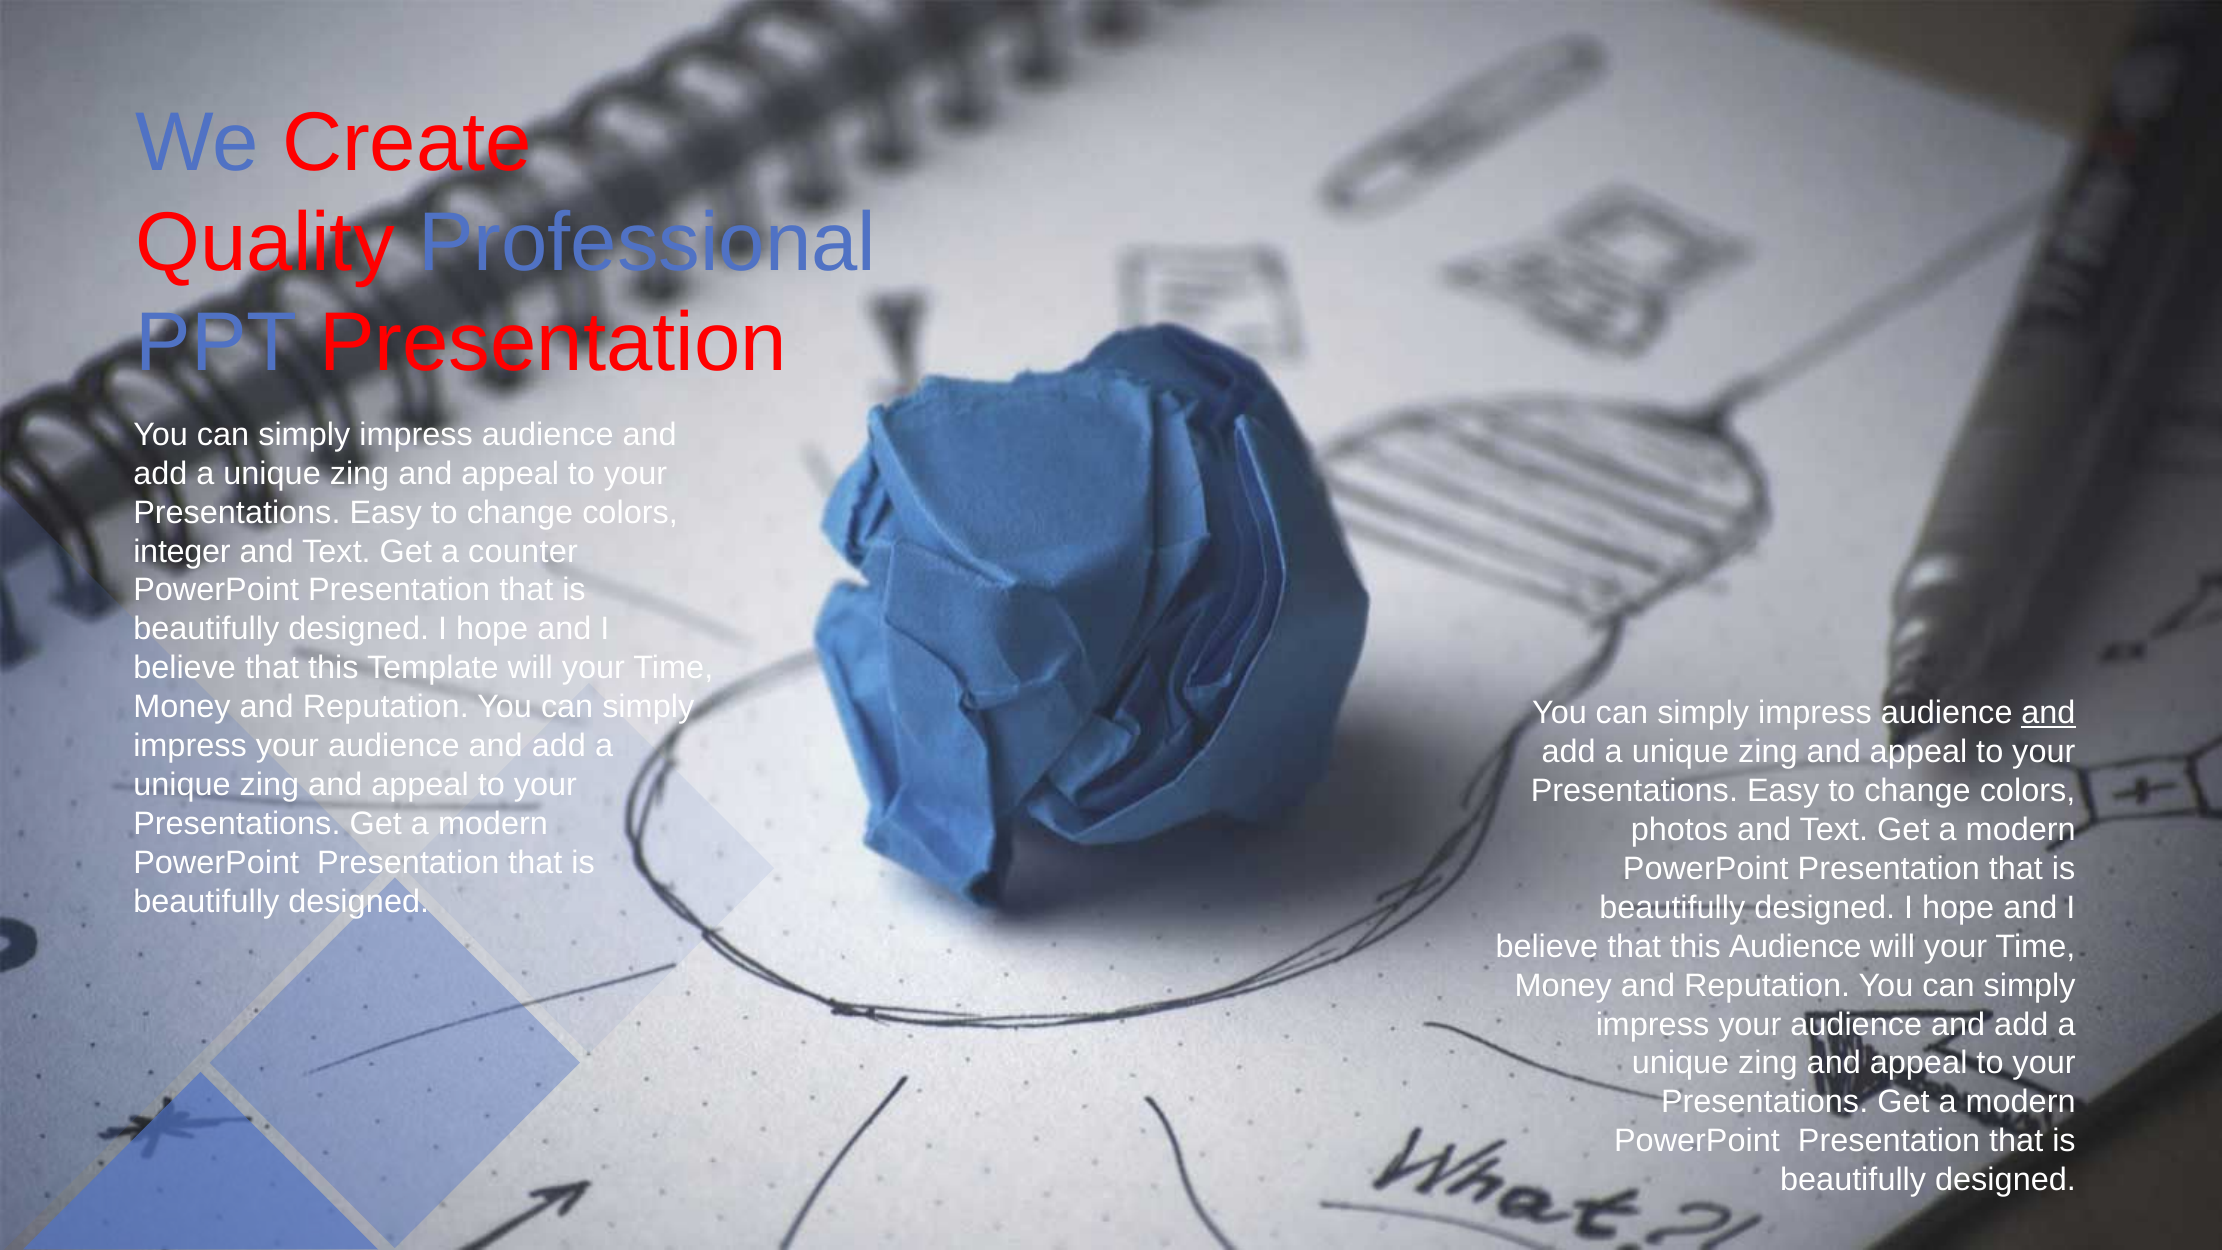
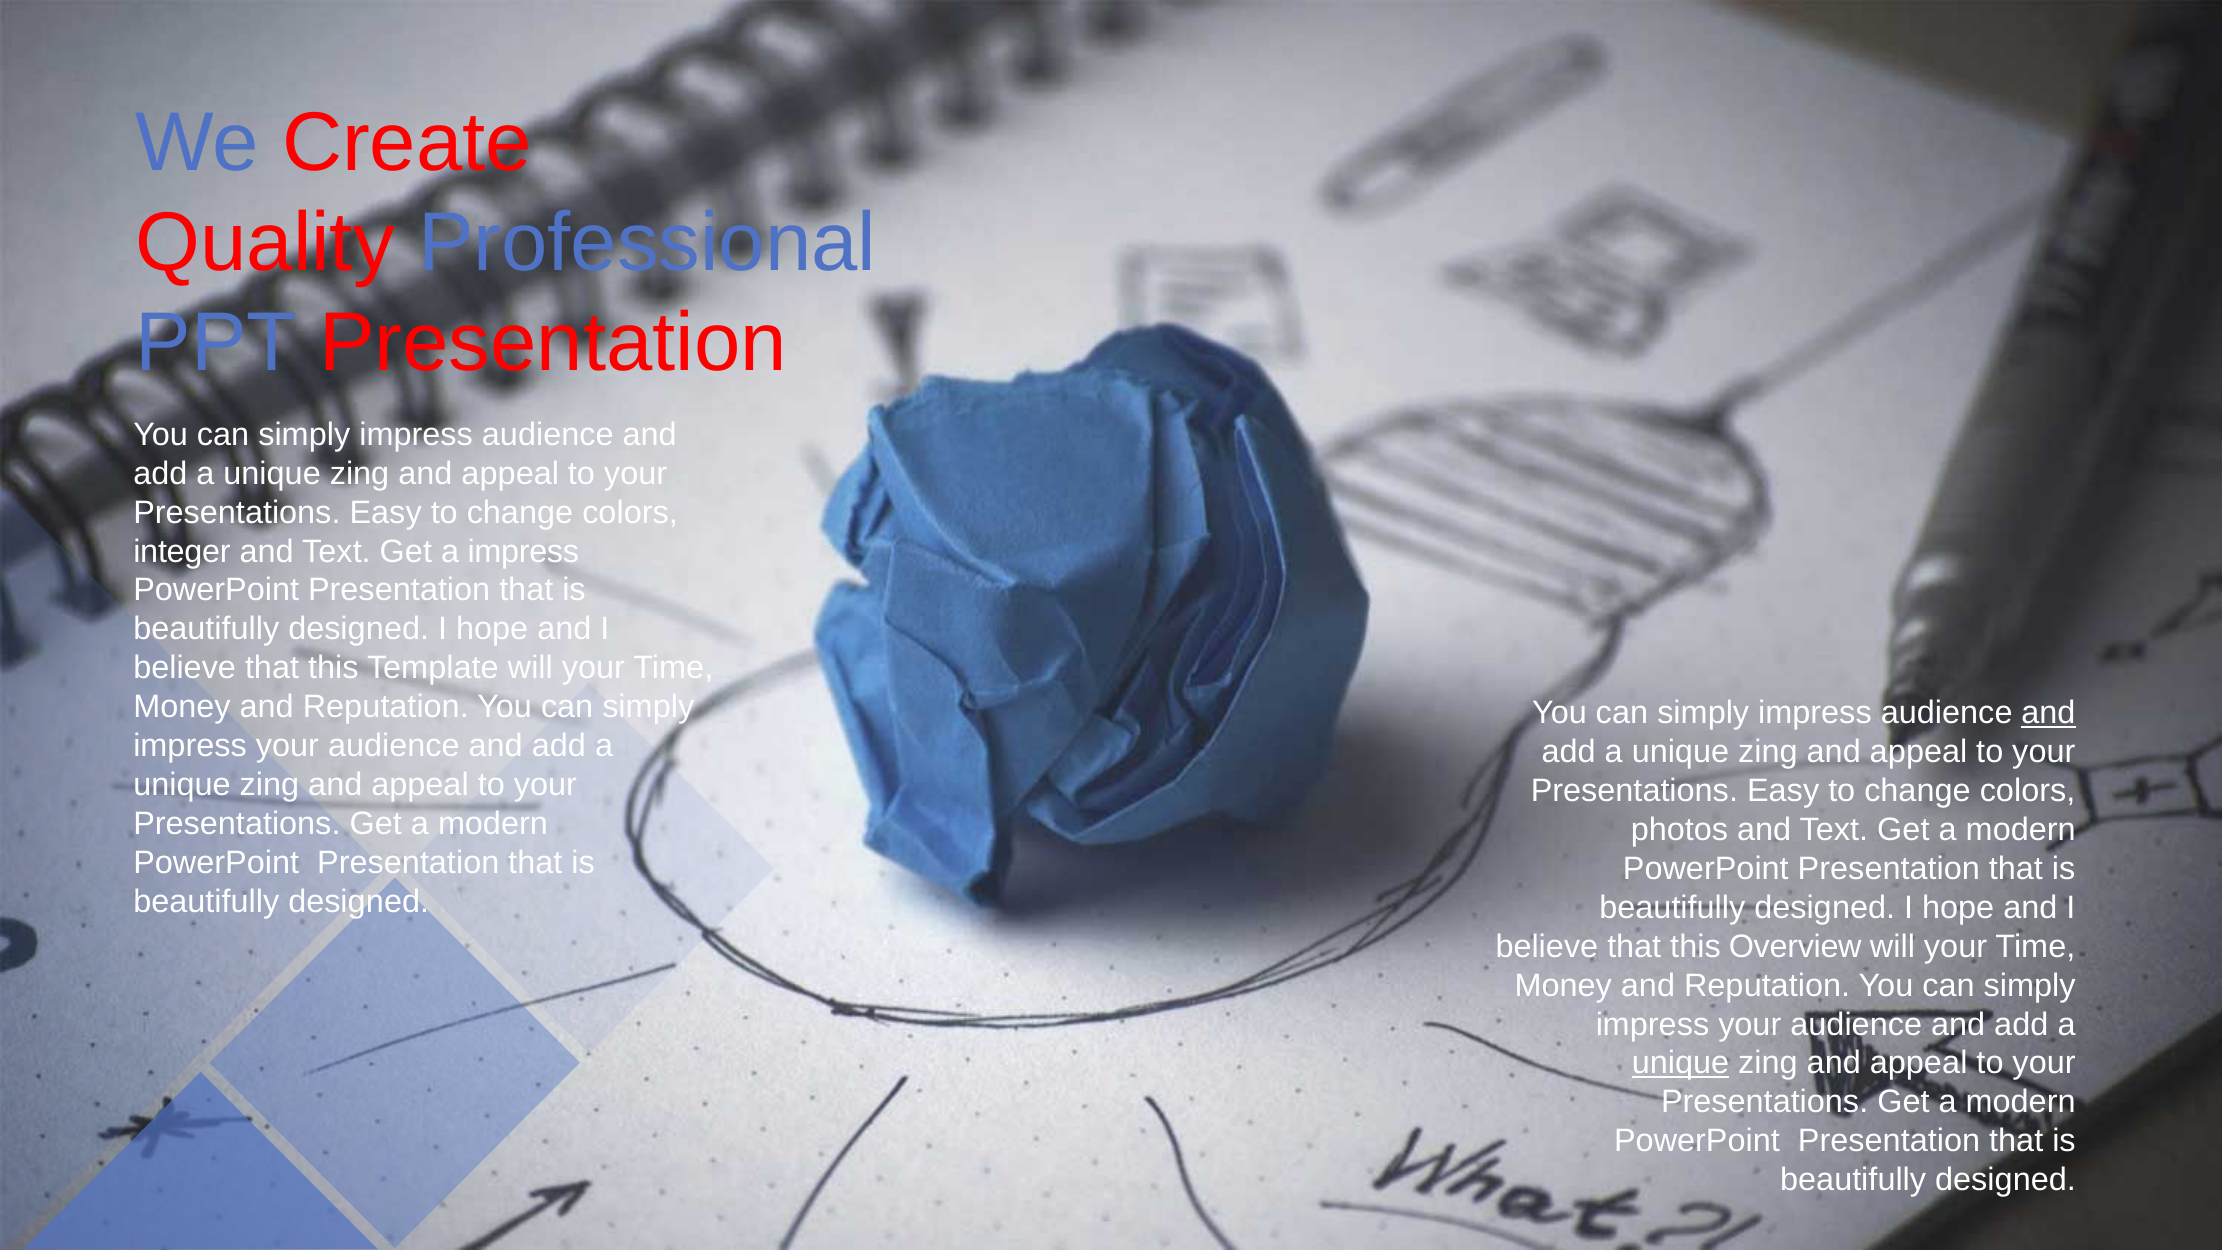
a counter: counter -> impress
this Audience: Audience -> Overview
unique at (1681, 1063) underline: none -> present
